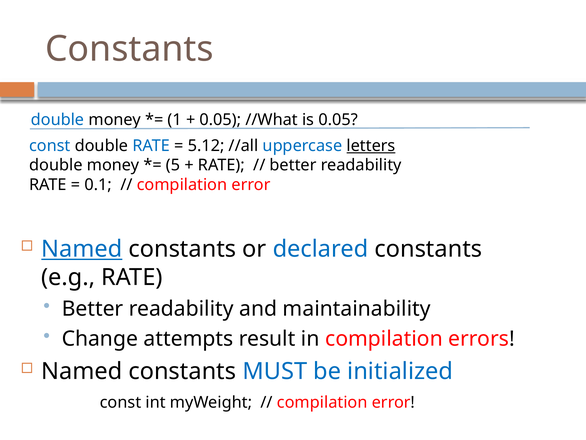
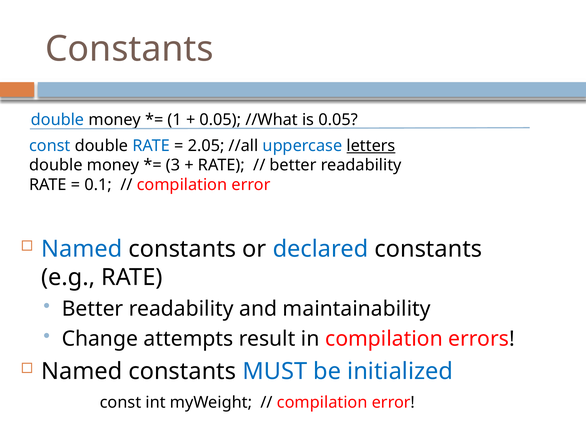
5.12: 5.12 -> 2.05
5: 5 -> 3
Named at (82, 249) underline: present -> none
